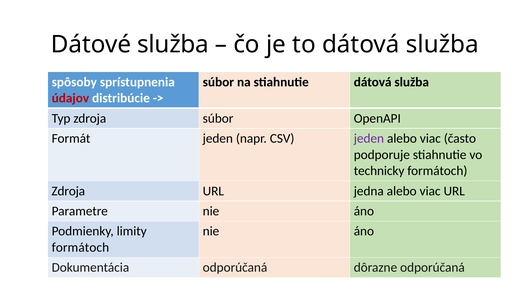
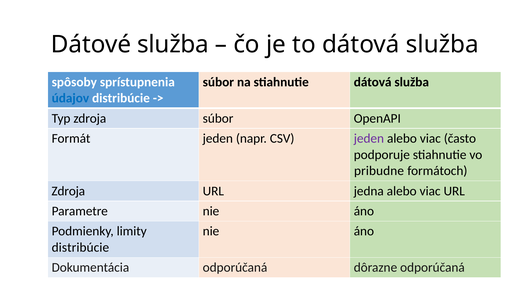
údajov colour: red -> blue
technicky: technicky -> pribudne
formátoch at (80, 248): formátoch -> distribúcie
